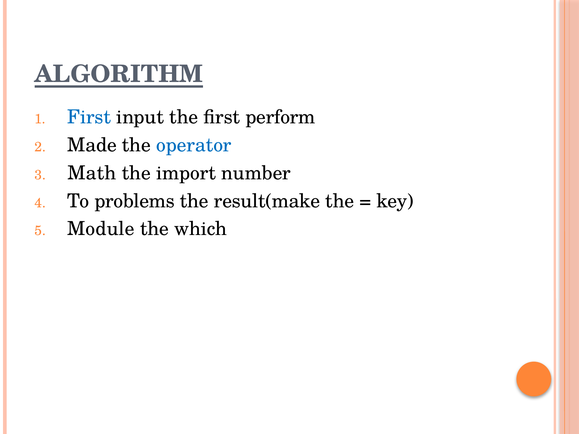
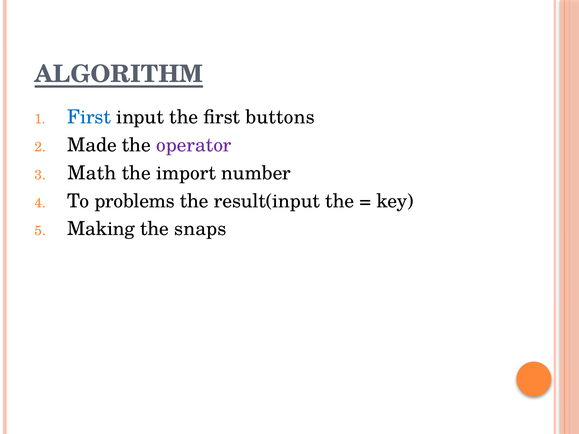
perform: perform -> buttons
operator colour: blue -> purple
result(make: result(make -> result(input
Module: Module -> Making
which: which -> snaps
